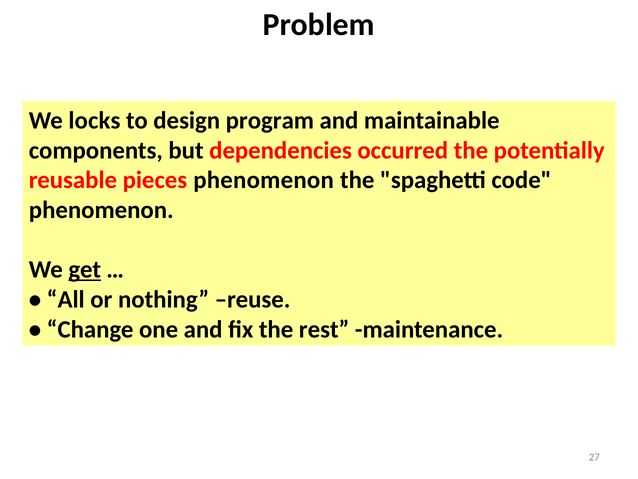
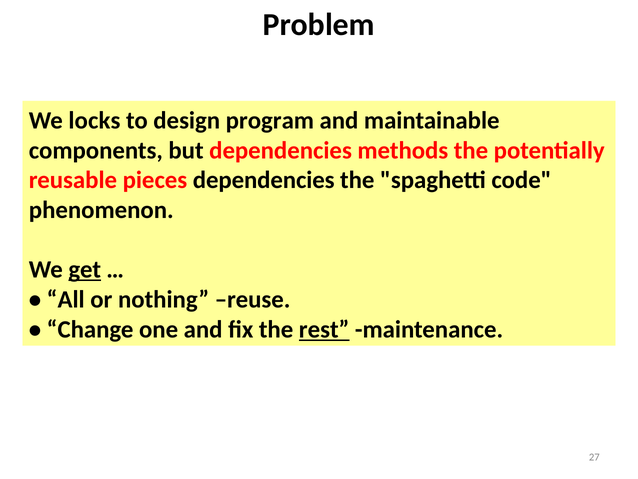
occurred: occurred -> methods
pieces phenomenon: phenomenon -> dependencies
rest underline: none -> present
